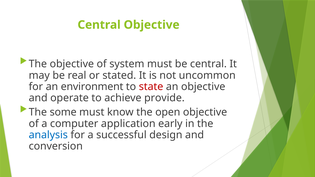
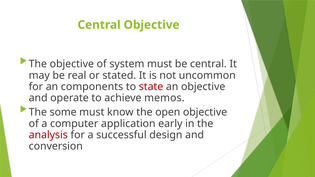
environment: environment -> components
provide: provide -> memos
analysis colour: blue -> red
